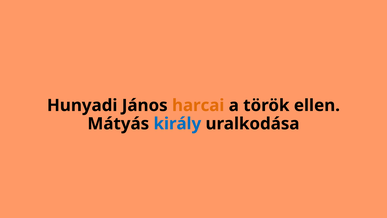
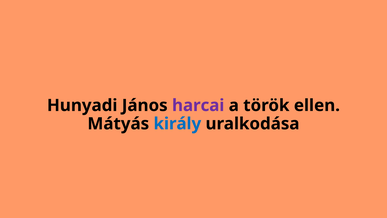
harcai colour: orange -> purple
